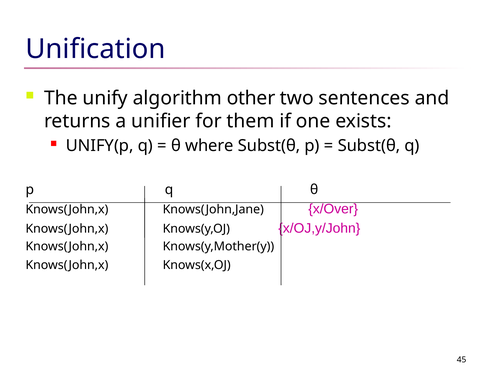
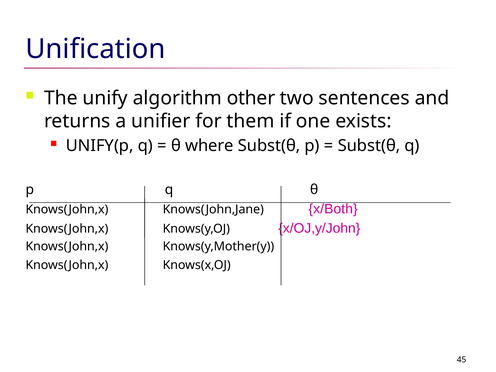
x/Over: x/Over -> x/Both
